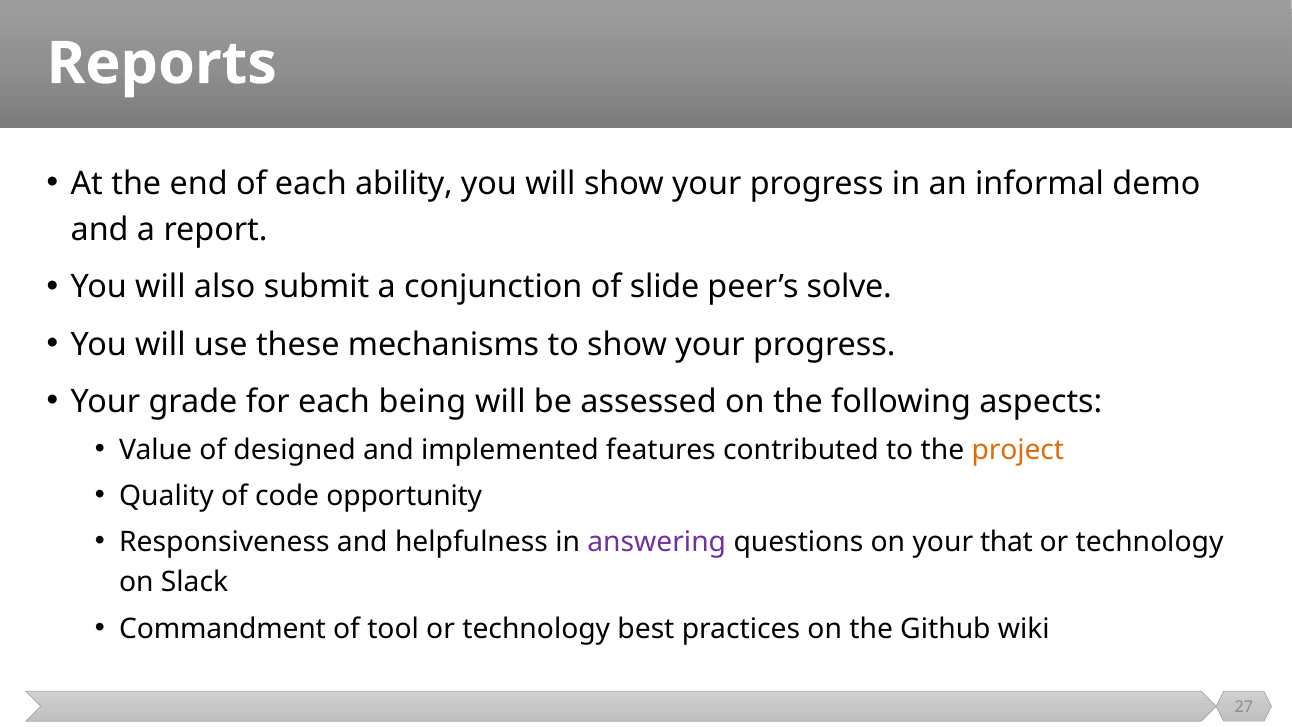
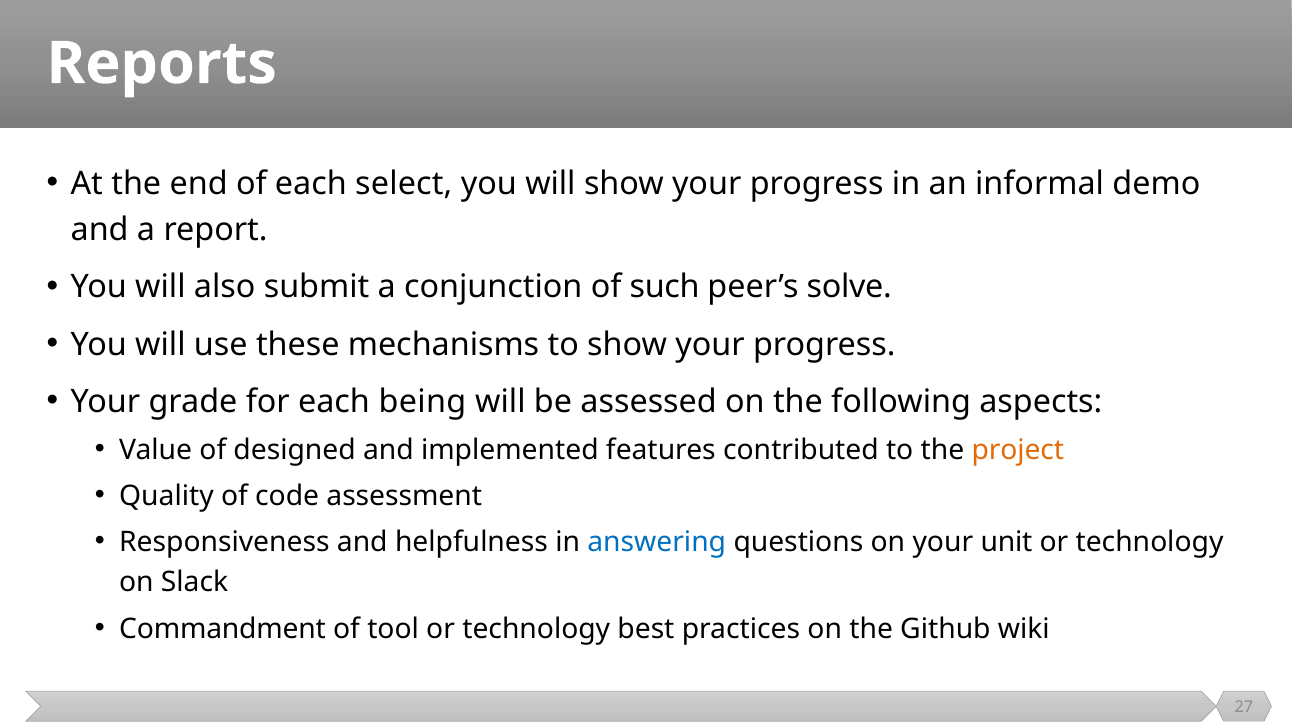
ability: ability -> select
slide: slide -> such
opportunity: opportunity -> assessment
answering colour: purple -> blue
that: that -> unit
